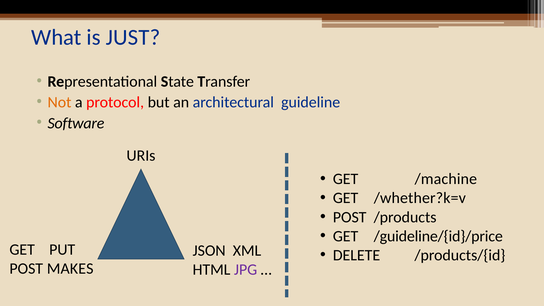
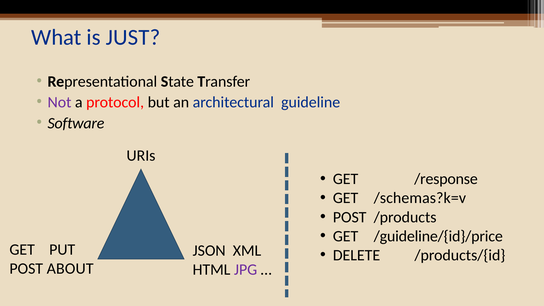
Not colour: orange -> purple
/machine: /machine -> /response
/whether?k=v: /whether?k=v -> /schemas?k=v
MAKES: MAKES -> ABOUT
